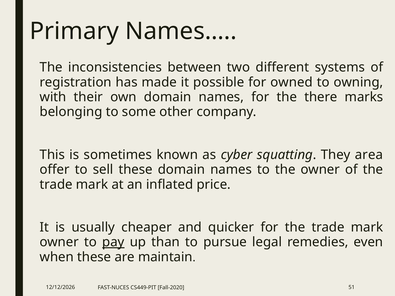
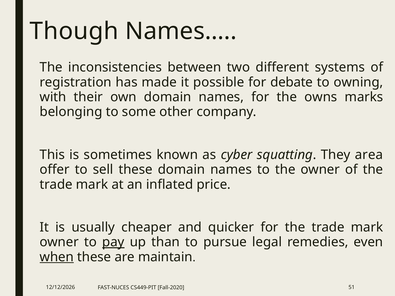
Primary: Primary -> Though
owned: owned -> debate
there: there -> owns
when underline: none -> present
